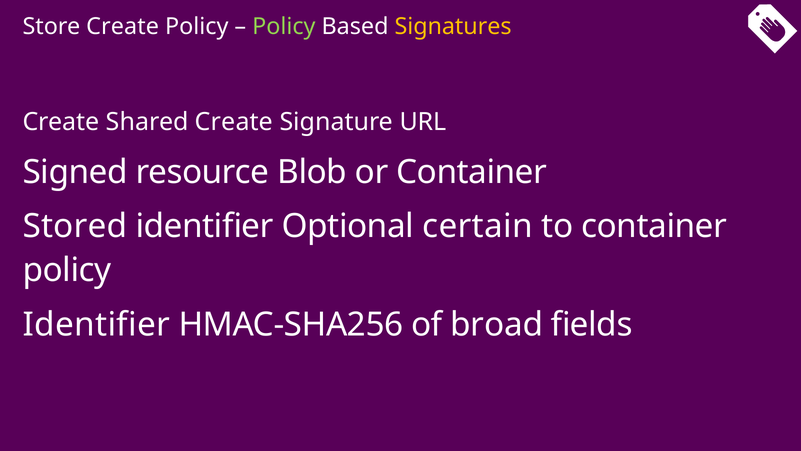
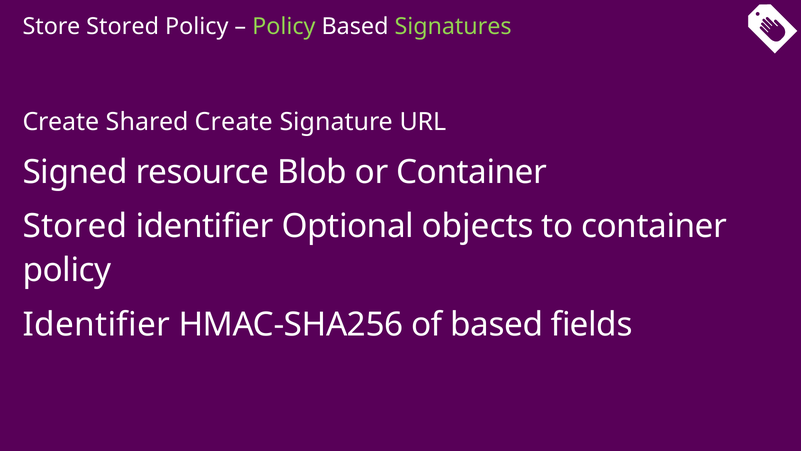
Store Create: Create -> Stored
Signatures colour: yellow -> light green
certain: certain -> objects
of broad: broad -> based
